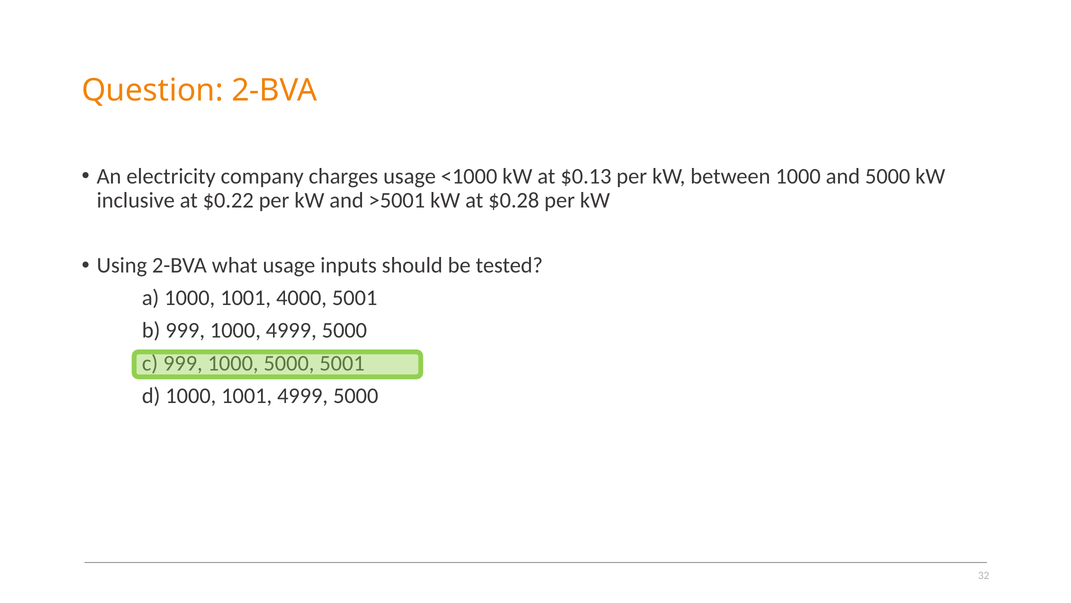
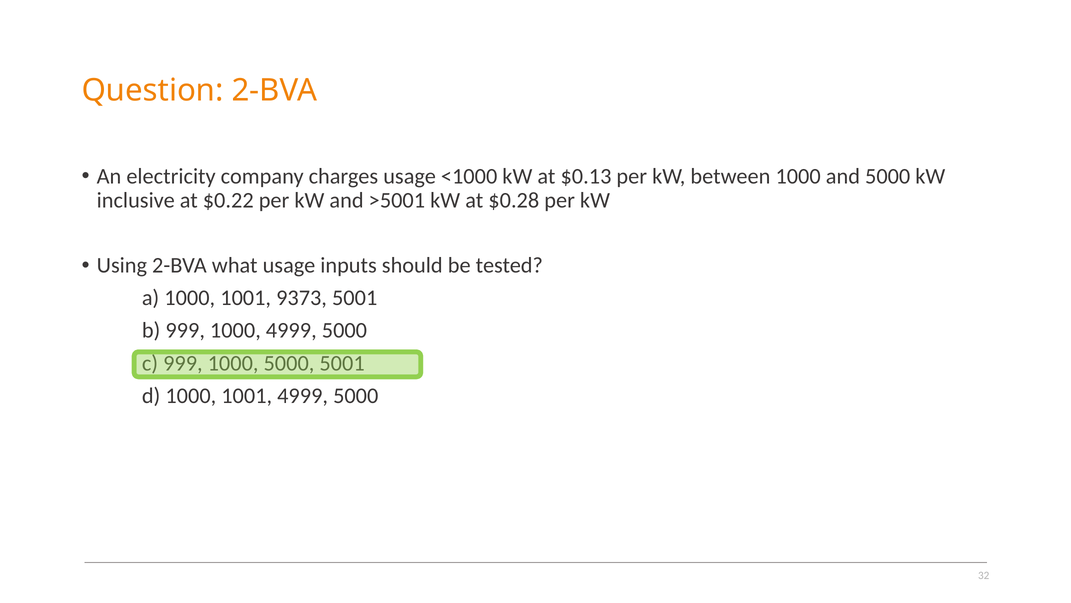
4000: 4000 -> 9373
